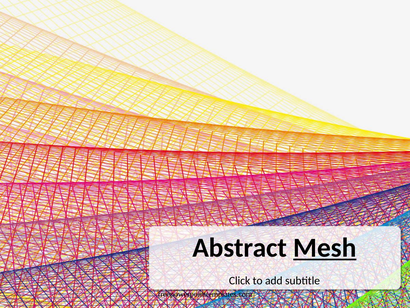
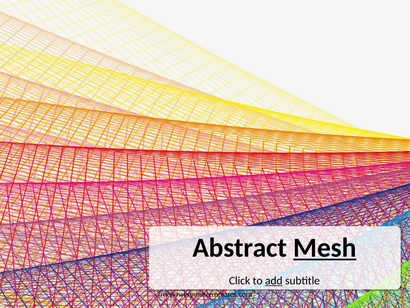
add underline: none -> present
